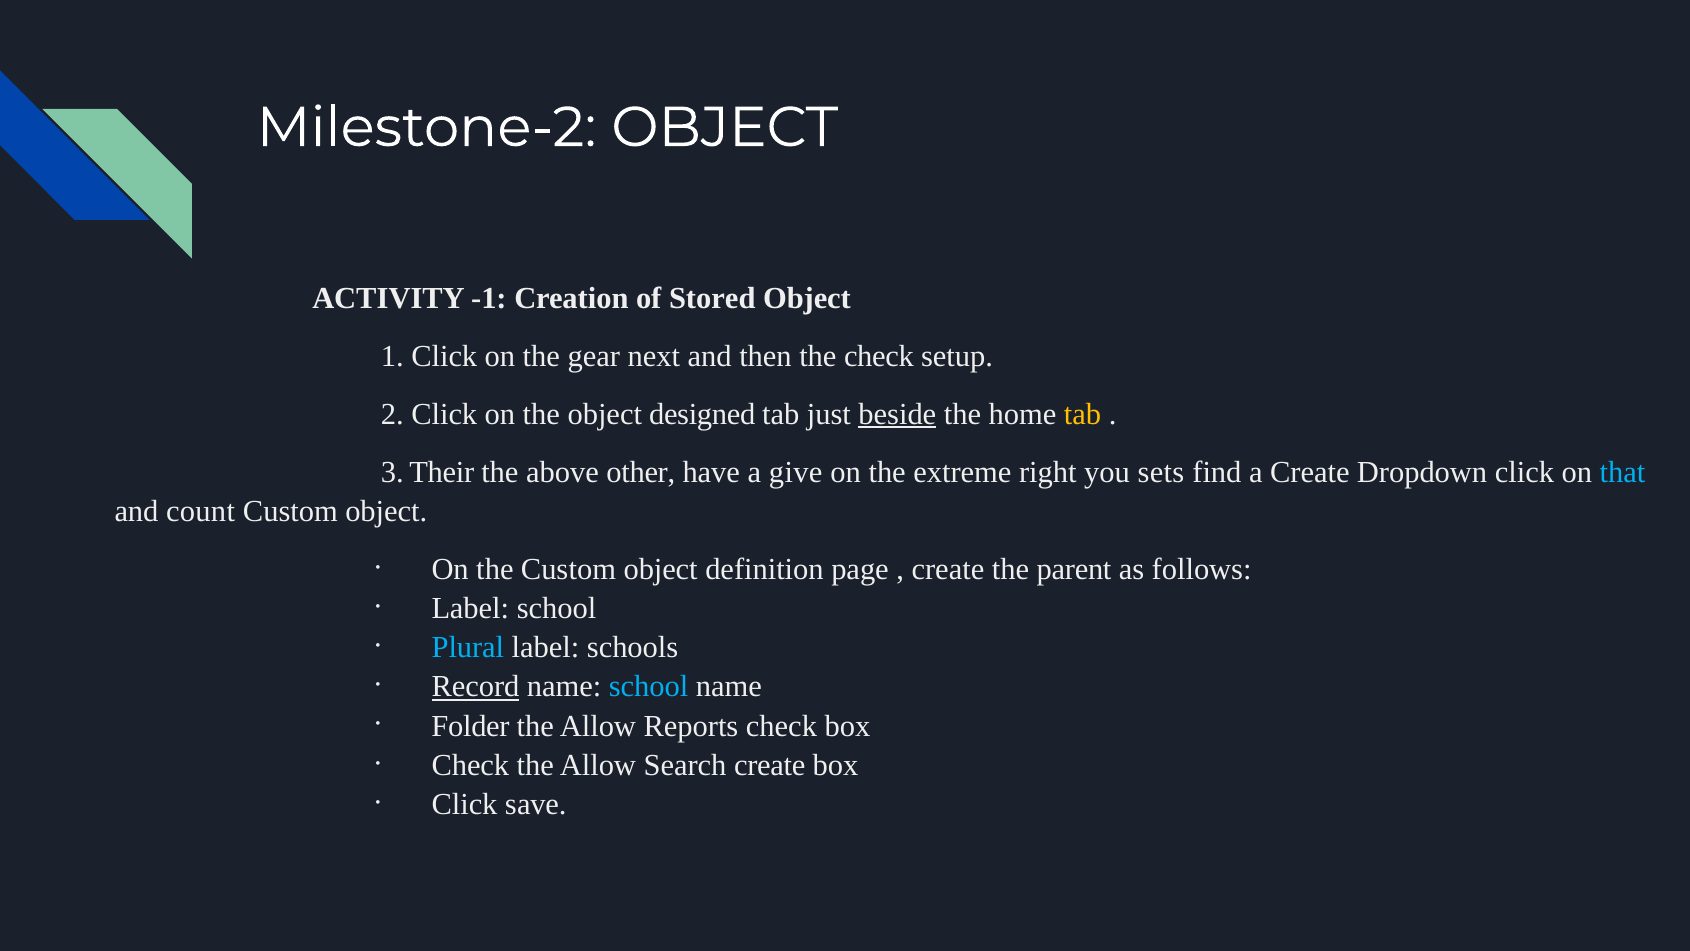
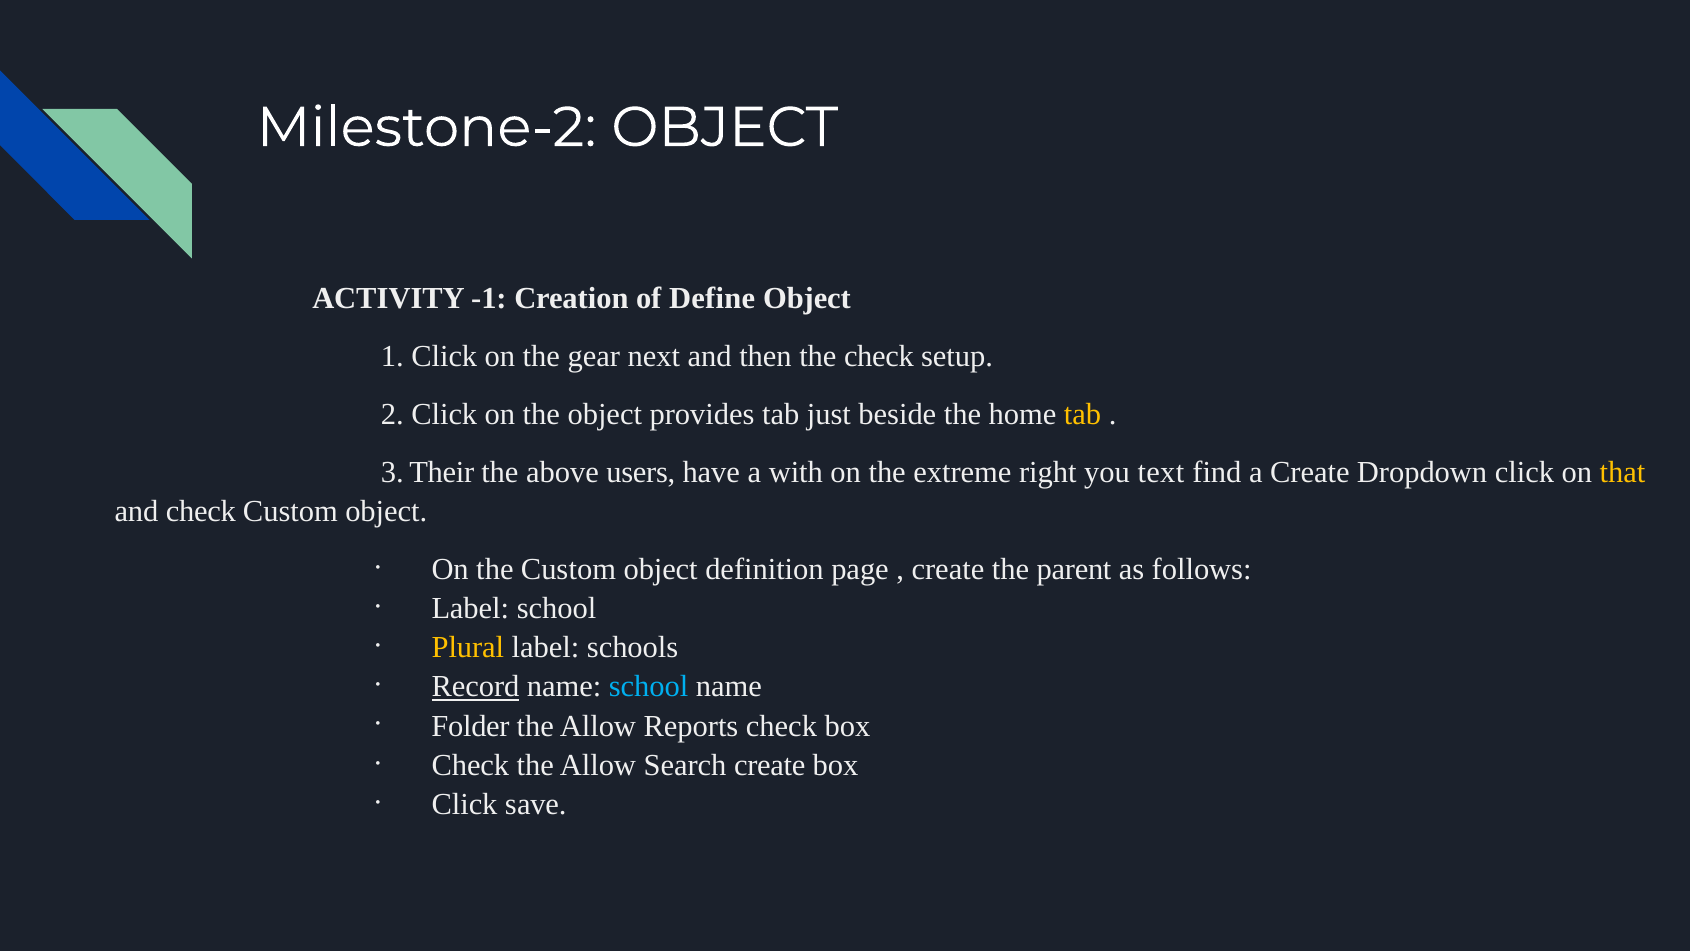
Stored: Stored -> Define
designed: designed -> provides
beside underline: present -> none
other: other -> users
give: give -> with
sets: sets -> text
that colour: light blue -> yellow
and count: count -> check
Plural colour: light blue -> yellow
